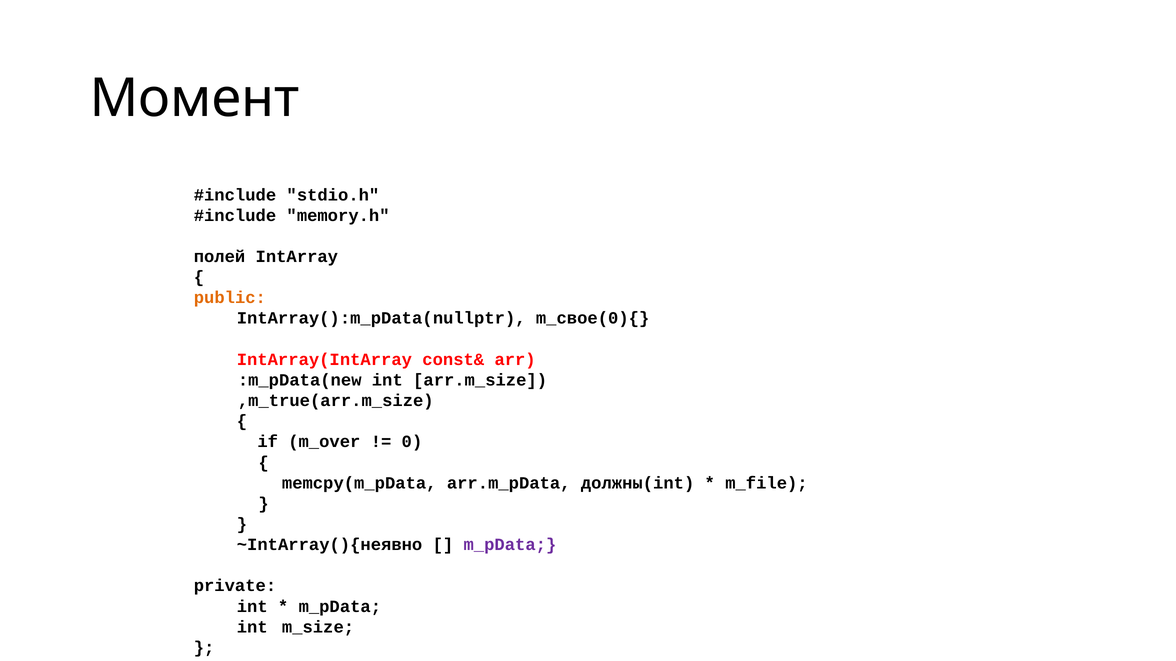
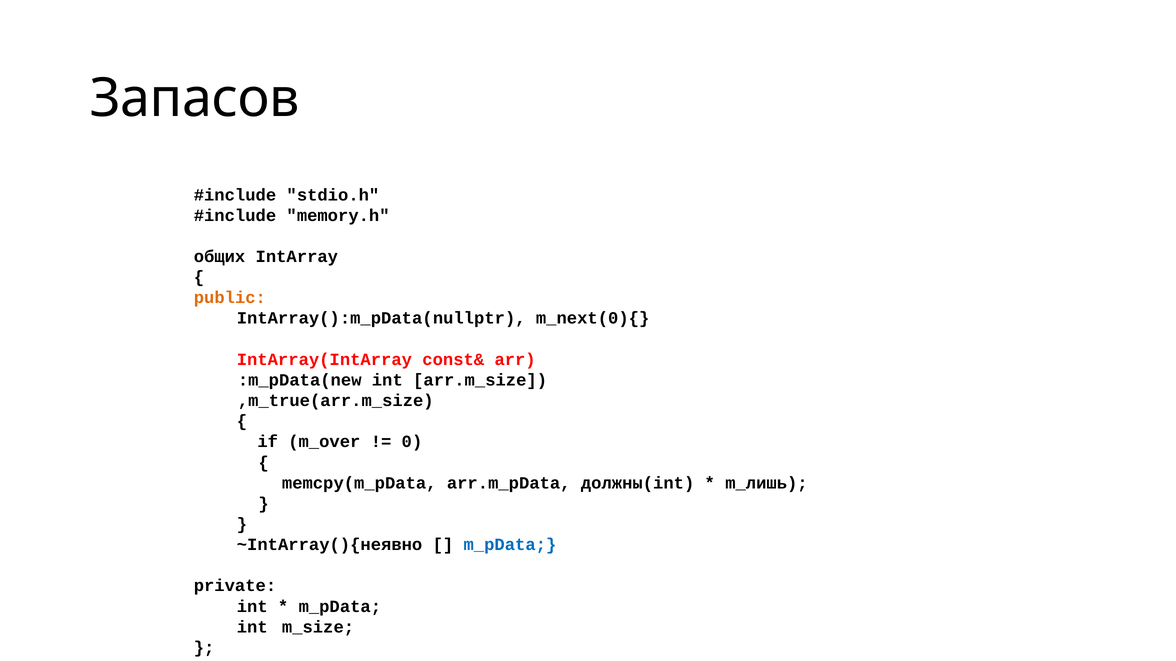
Момент: Момент -> Запасов
полей: полей -> общих
m_свое(0){: m_свое(0){ -> m_next(0){
m_file: m_file -> m_лишь
m_pData at (510, 545) colour: purple -> blue
